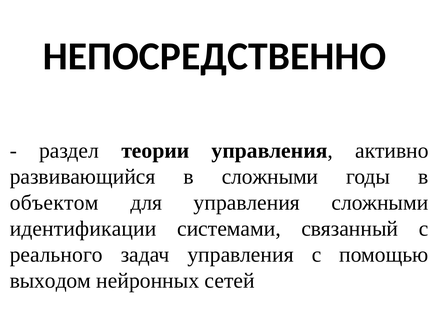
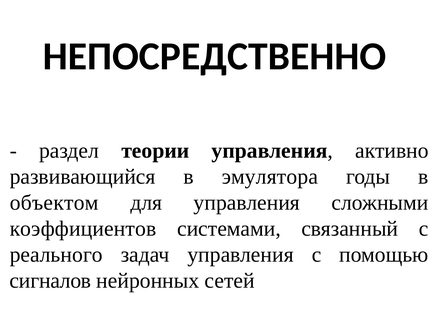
в сложными: сложными -> эмулятора
идентификации: идентификации -> коэффициентов
выходом: выходом -> сигналов
